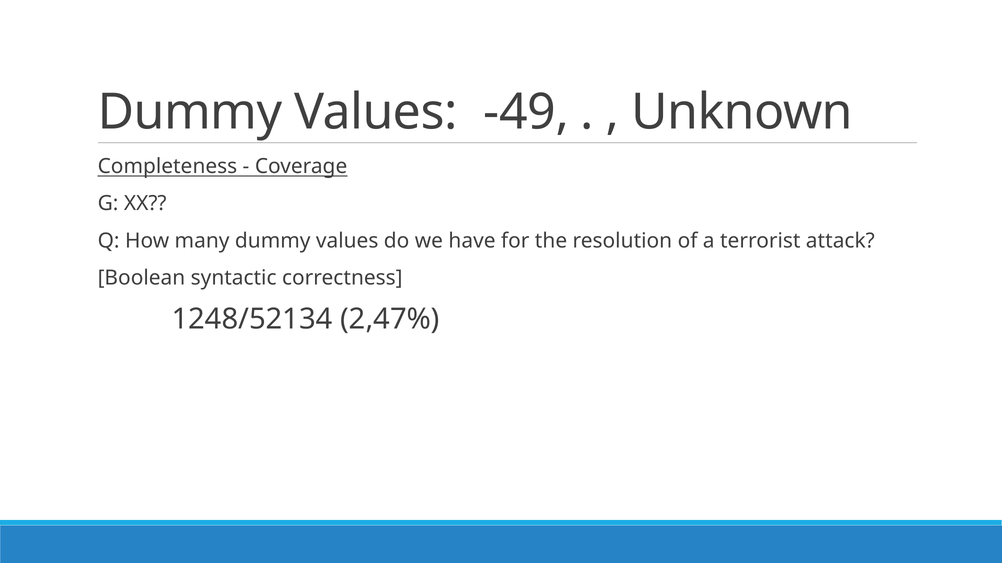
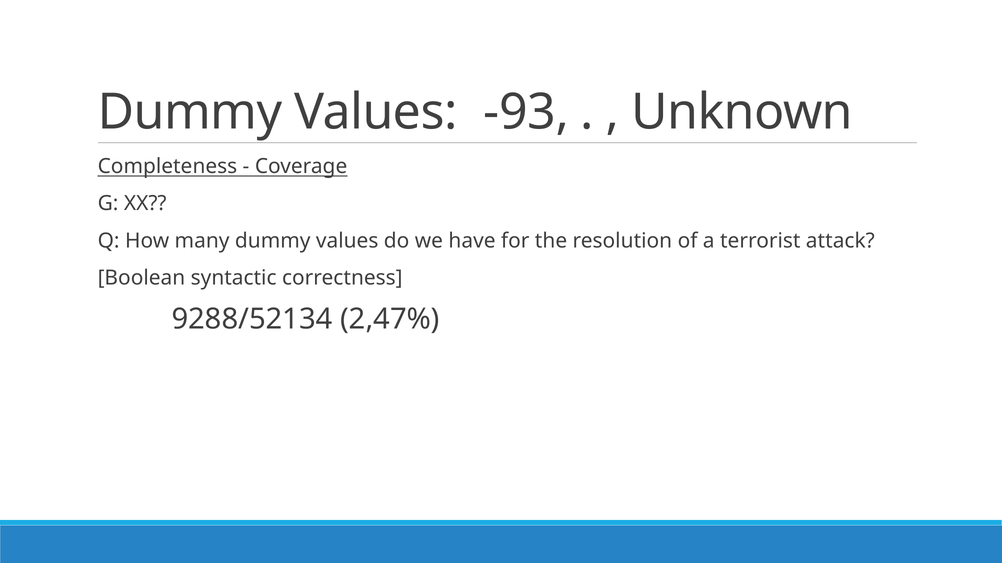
-49: -49 -> -93
1248/52134: 1248/52134 -> 9288/52134
